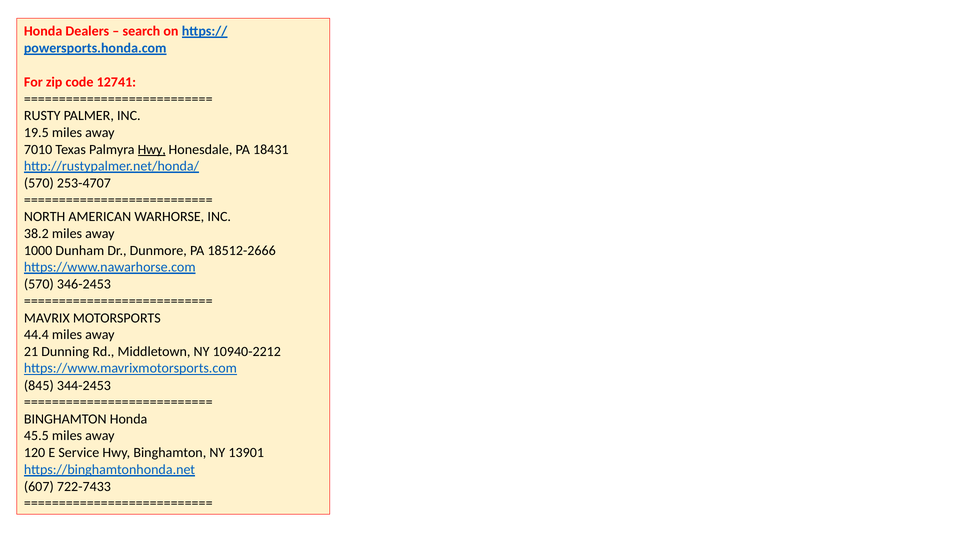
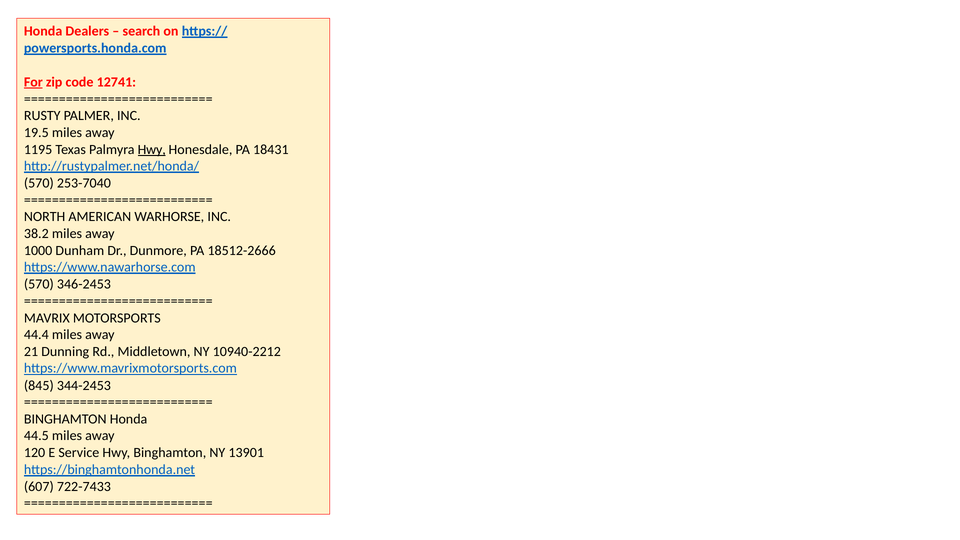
For underline: none -> present
7010: 7010 -> 1195
253-4707: 253-4707 -> 253-7040
45.5: 45.5 -> 44.5
